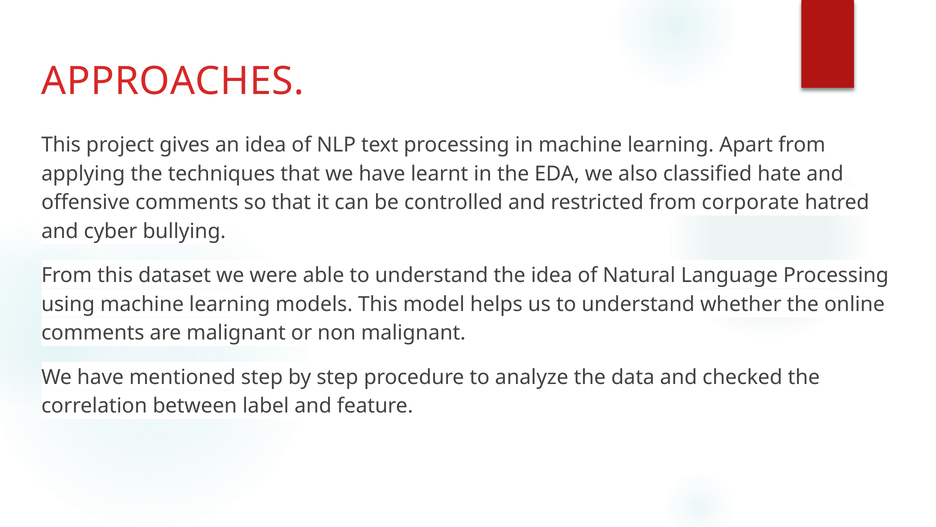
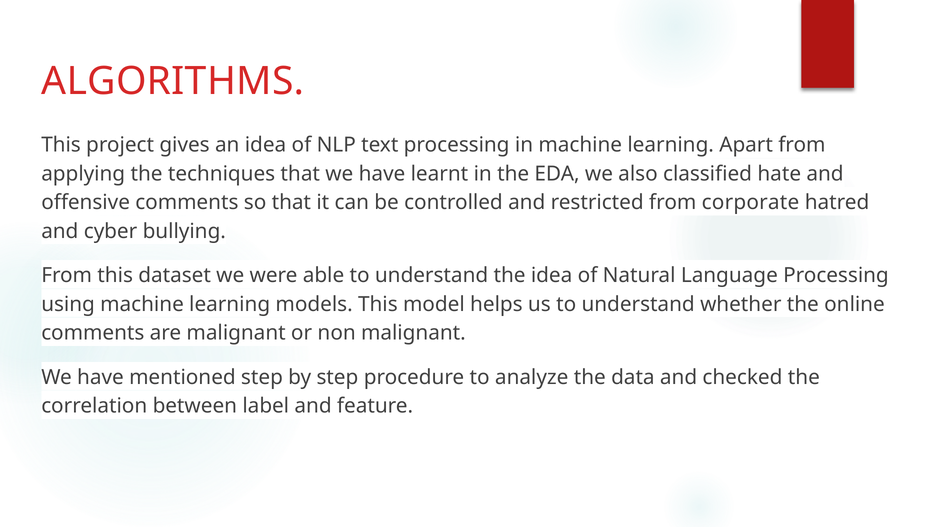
APPROACHES: APPROACHES -> ALGORITHMS
